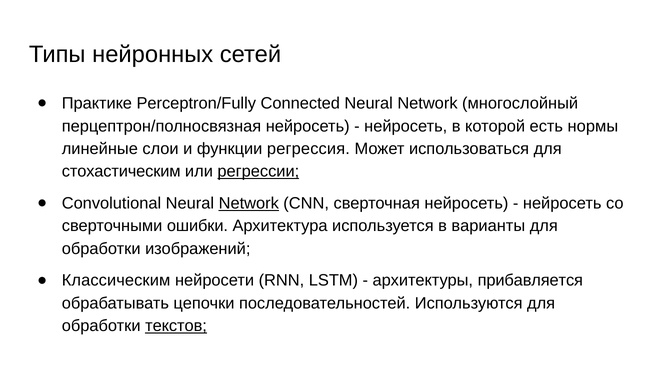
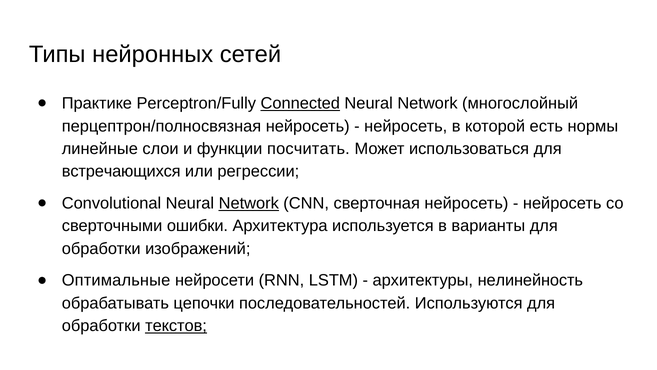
Connected underline: none -> present
регрессия: регрессия -> посчитать
стохастическим: стохастическим -> встречающихся
регрессии underline: present -> none
Классическим: Классическим -> Оптимальные
прибавляется: прибавляется -> нелинейность
